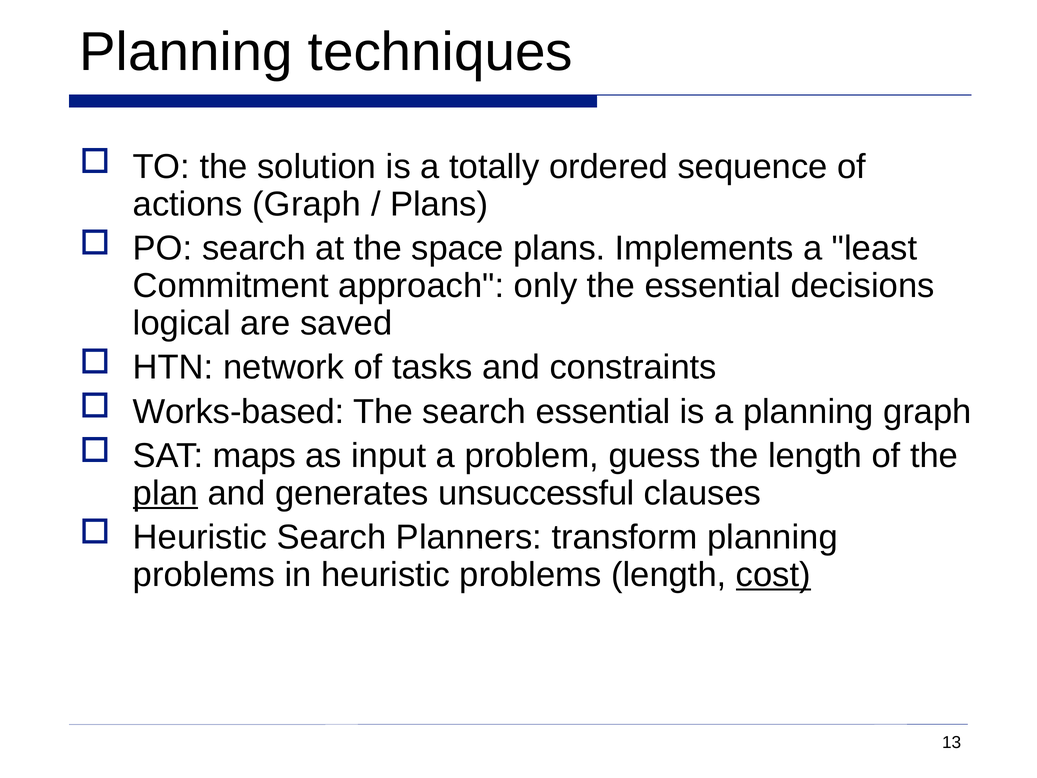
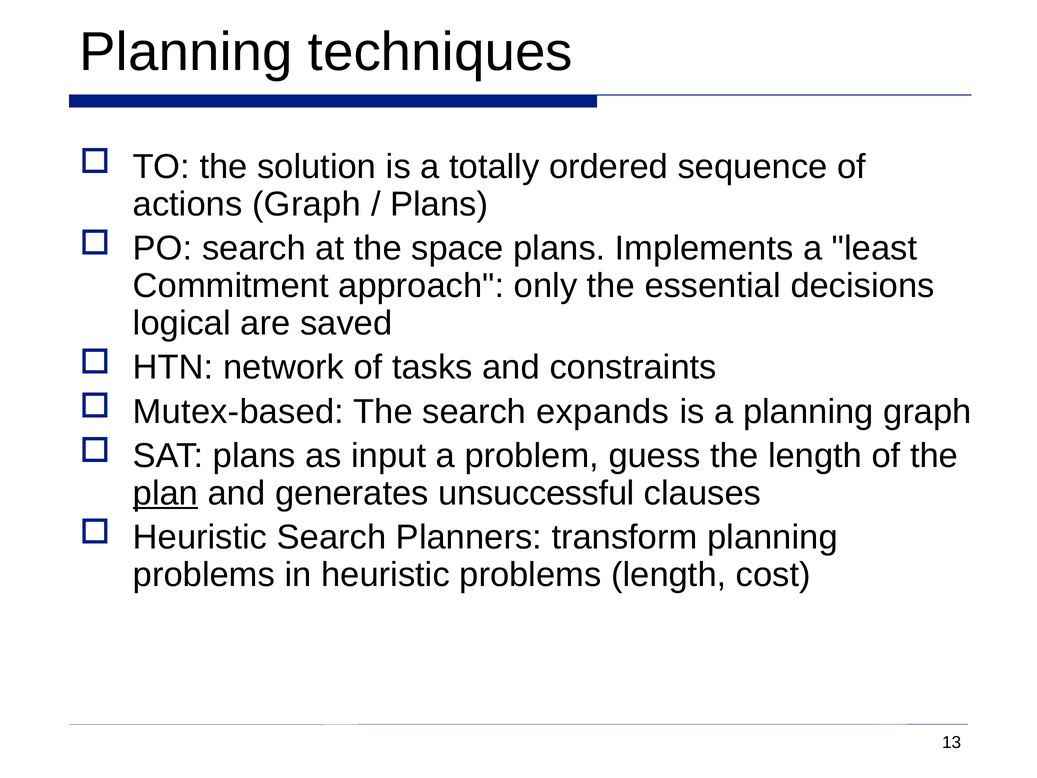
Works-based: Works-based -> Mutex-based
search essential: essential -> expands
SAT maps: maps -> plans
cost underline: present -> none
